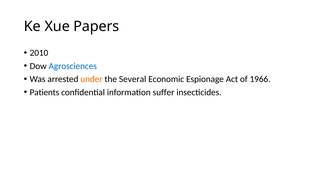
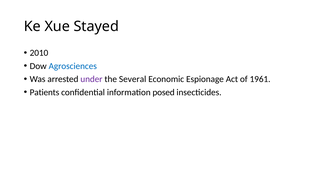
Papers: Papers -> Stayed
under colour: orange -> purple
1966: 1966 -> 1961
suffer: suffer -> posed
